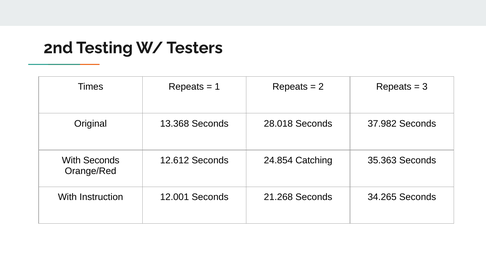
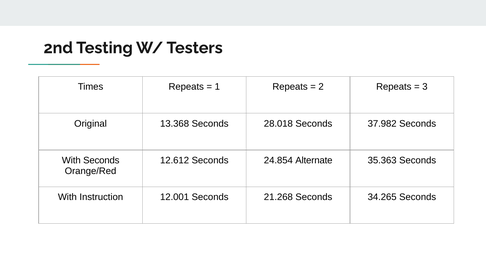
Catching: Catching -> Alternate
